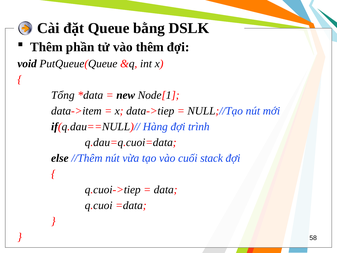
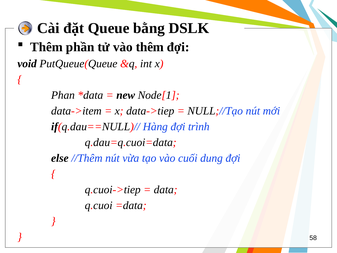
Tổng: Tổng -> Phan
stack: stack -> dung
